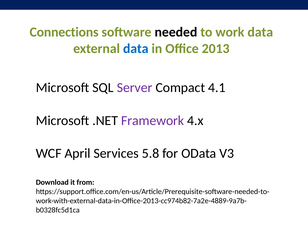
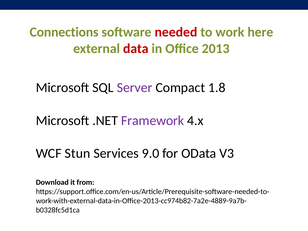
needed colour: black -> red
work data: data -> here
data at (136, 49) colour: blue -> red
4.1: 4.1 -> 1.8
April: April -> Stun
5.8: 5.8 -> 9.0
